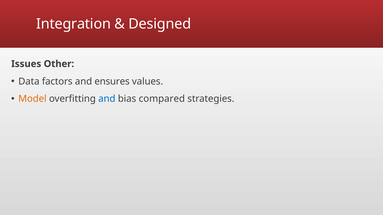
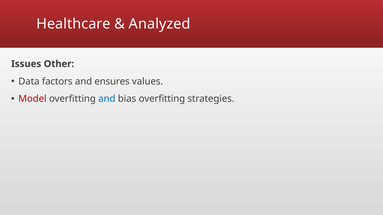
Integration: Integration -> Healthcare
Designed: Designed -> Analyzed
Model colour: orange -> red
bias compared: compared -> overfitting
